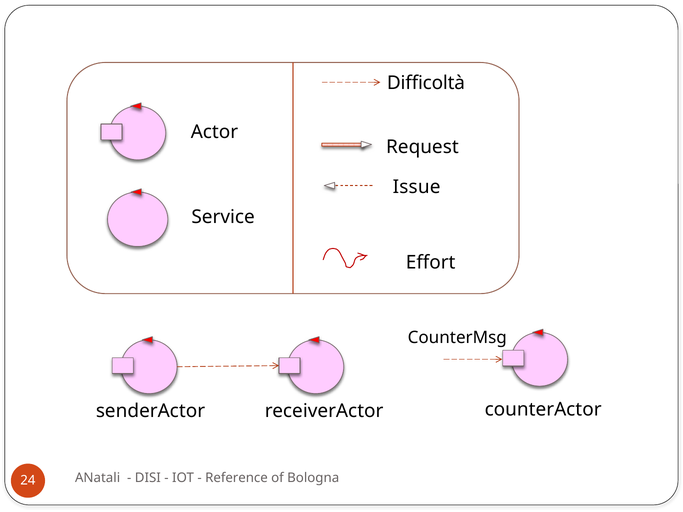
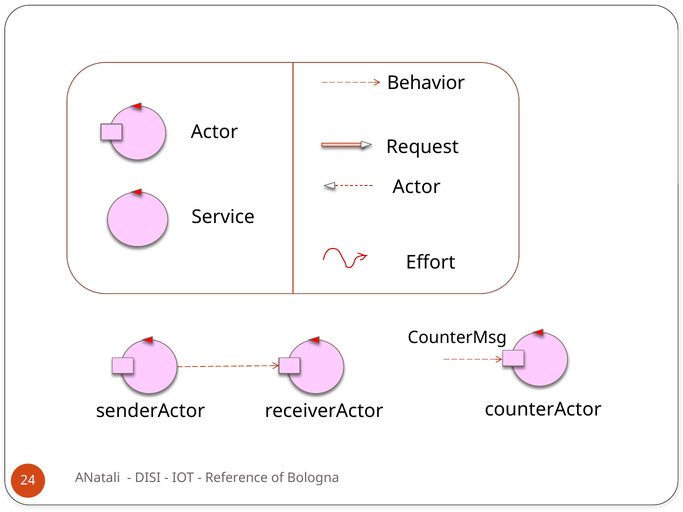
Difficoltà: Difficoltà -> Behavior
Issue at (417, 187): Issue -> Actor
